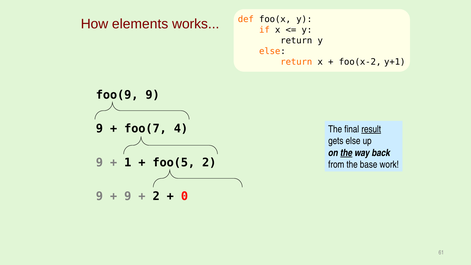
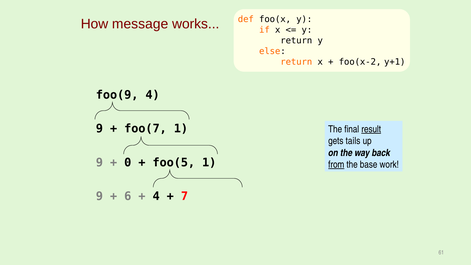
elements: elements -> message
foo(9 9: 9 -> 4
foo(7 4: 4 -> 1
gets else: else -> tails
the at (346, 153) underline: present -> none
1: 1 -> 0
foo(5 2: 2 -> 1
from underline: none -> present
9 at (128, 196): 9 -> 6
2 at (156, 196): 2 -> 4
0: 0 -> 7
